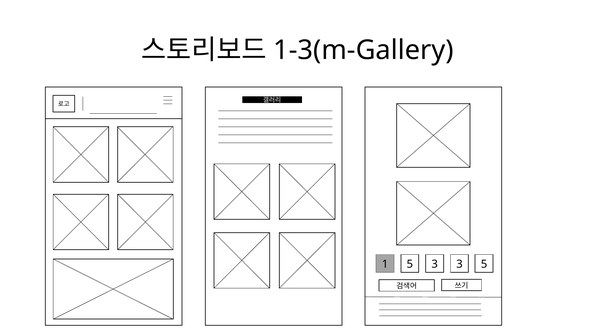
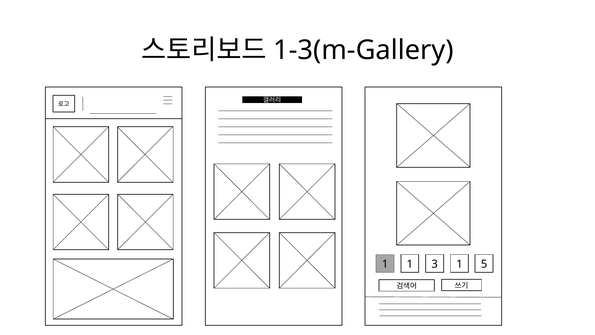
1 5: 5 -> 1
3 3: 3 -> 1
